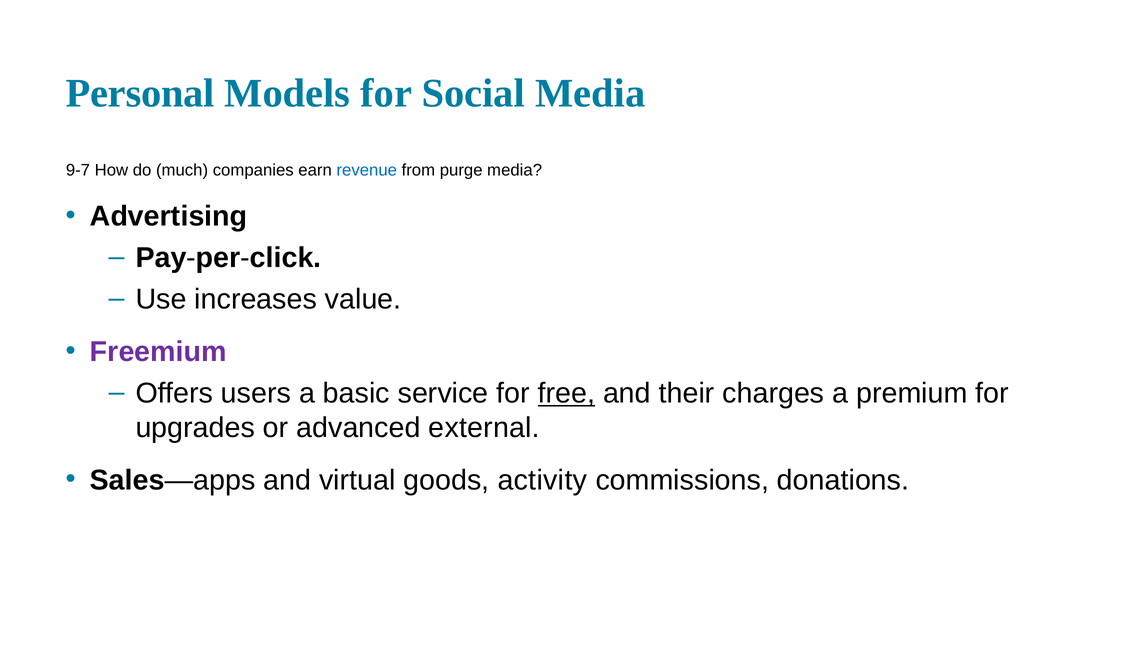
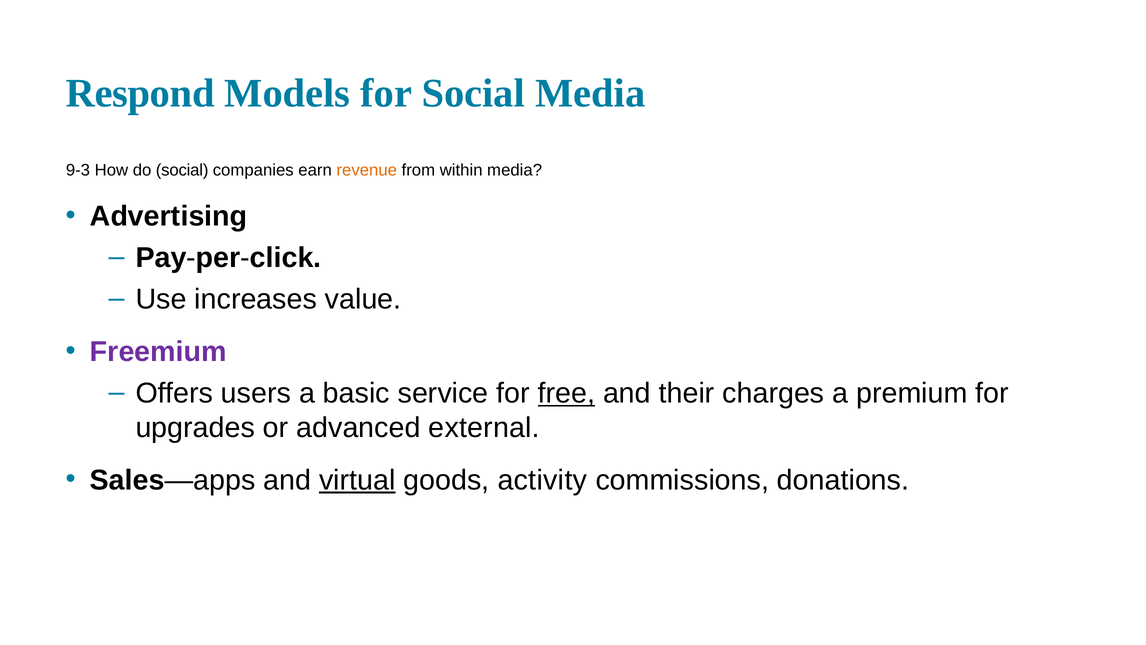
Personal: Personal -> Respond
9-7: 9-7 -> 9-3
do much: much -> social
revenue colour: blue -> orange
purge: purge -> within
virtual underline: none -> present
